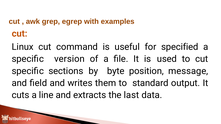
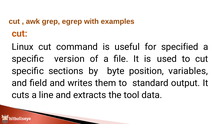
message: message -> variables
last: last -> tool
